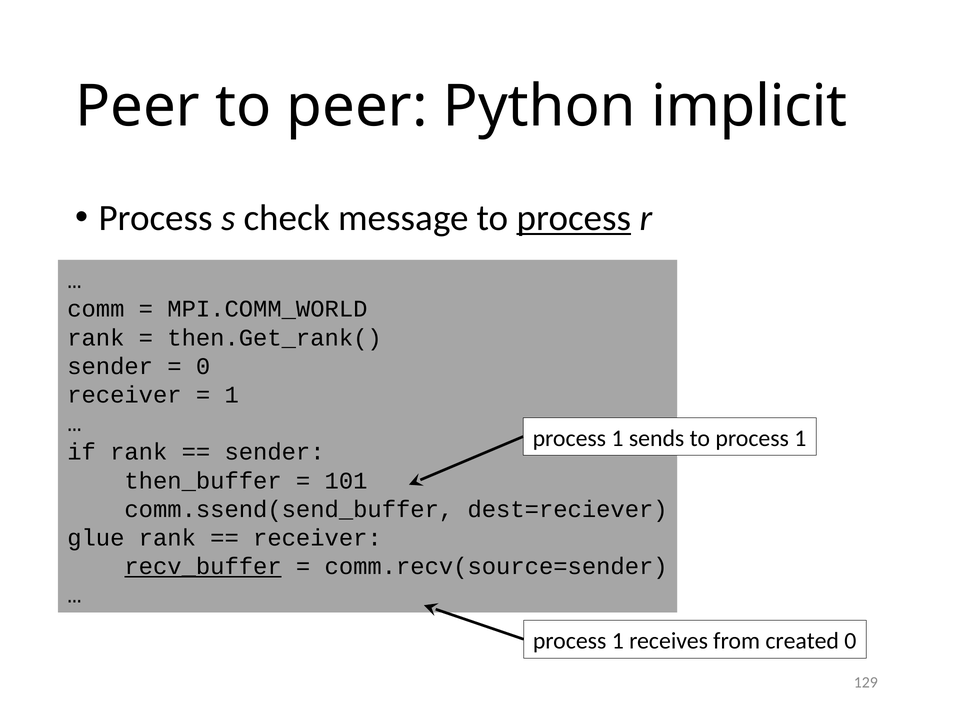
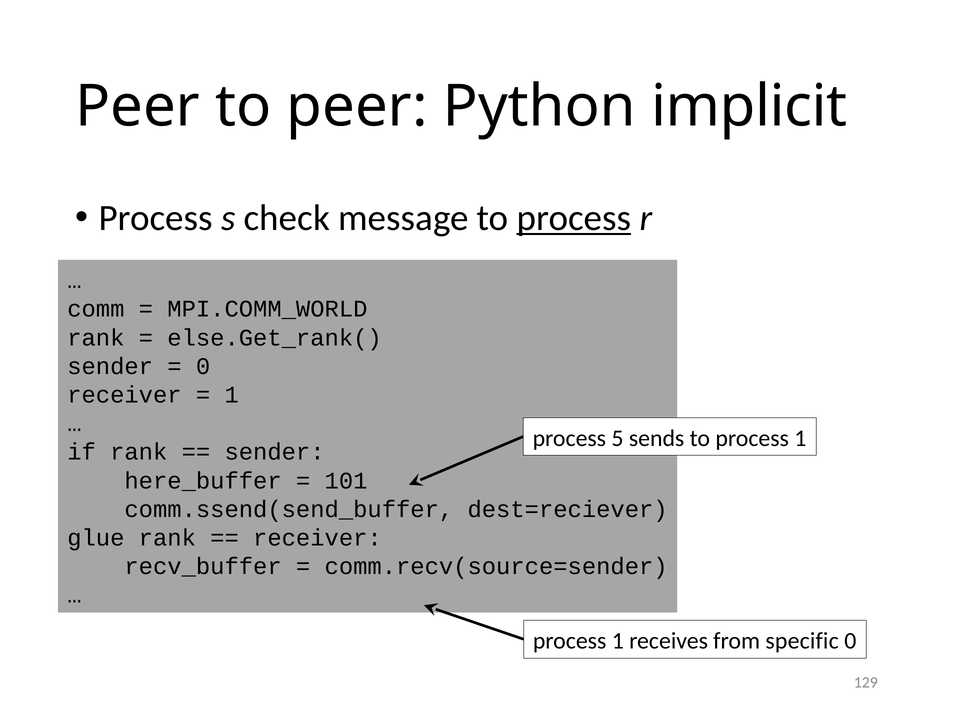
then.Get_rank(: then.Get_rank( -> else.Get_rank(
1 at (618, 438): 1 -> 5
then_buffer: then_buffer -> here_buffer
recv_buffer underline: present -> none
created: created -> specific
